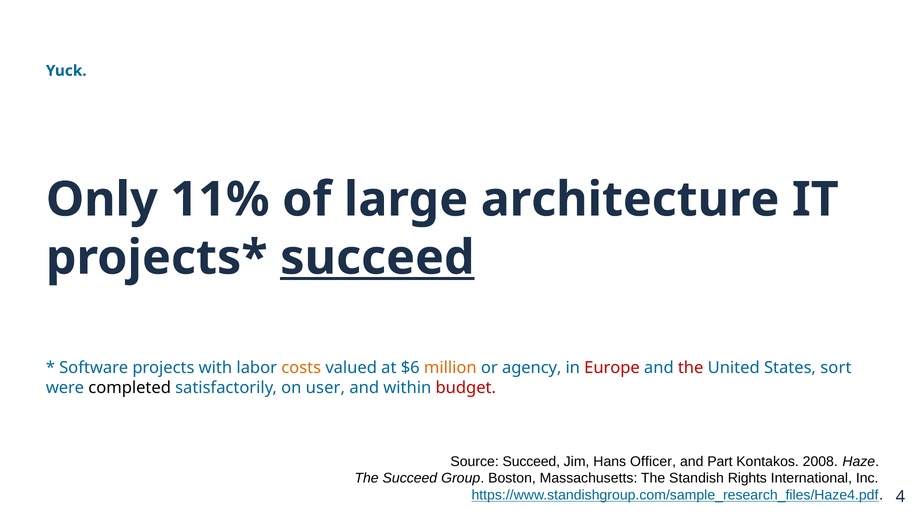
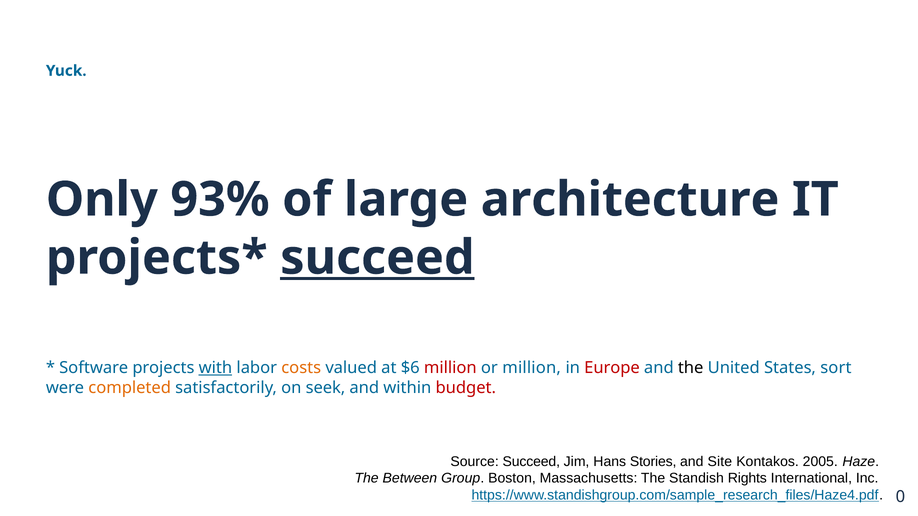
11%: 11% -> 93%
with underline: none -> present
million at (450, 368) colour: orange -> red
or agency: agency -> million
the at (691, 368) colour: red -> black
completed colour: black -> orange
user: user -> seek
Officer: Officer -> Stories
Part: Part -> Site
2008: 2008 -> 2005
The Succeed: Succeed -> Between
4: 4 -> 0
